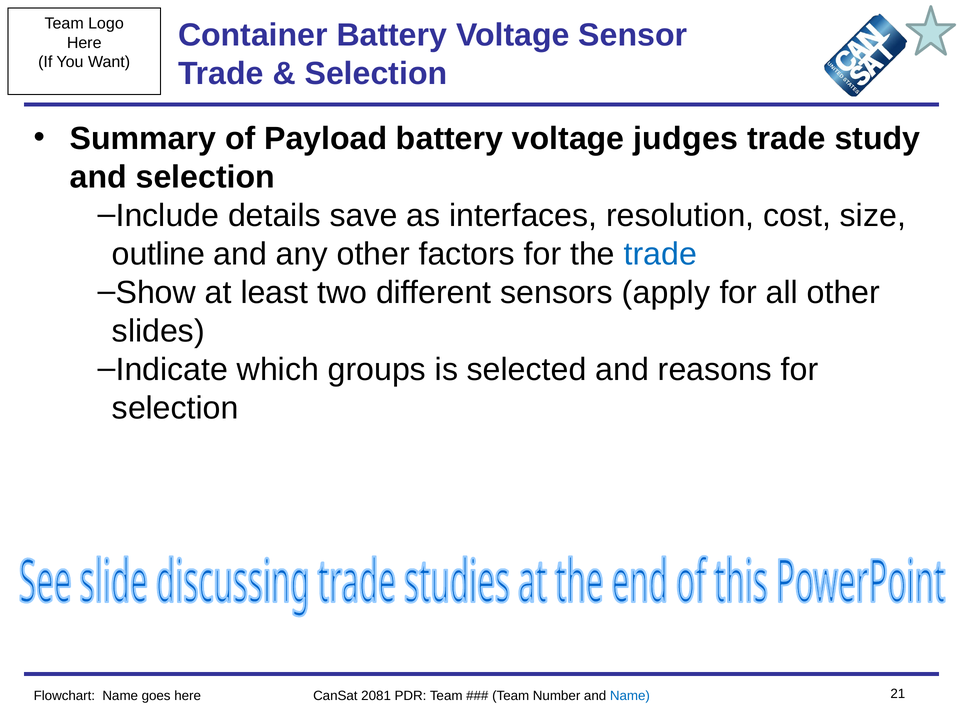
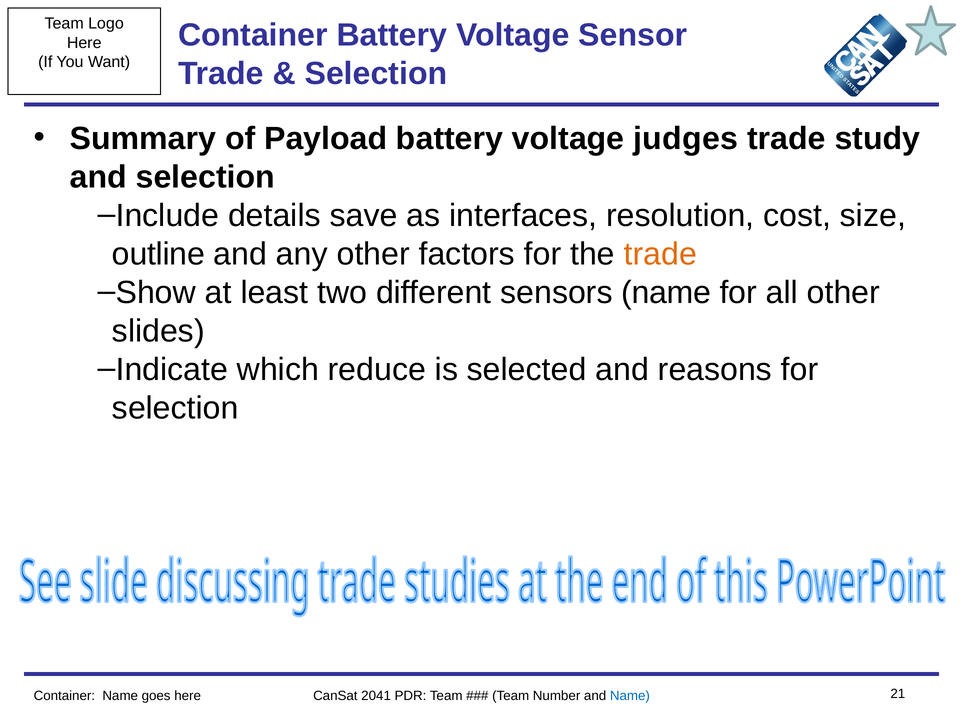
trade at (660, 254) colour: blue -> orange
sensors apply: apply -> name
groups: groups -> reduce
Flowchart at (64, 696): Flowchart -> Container
2081: 2081 -> 2041
